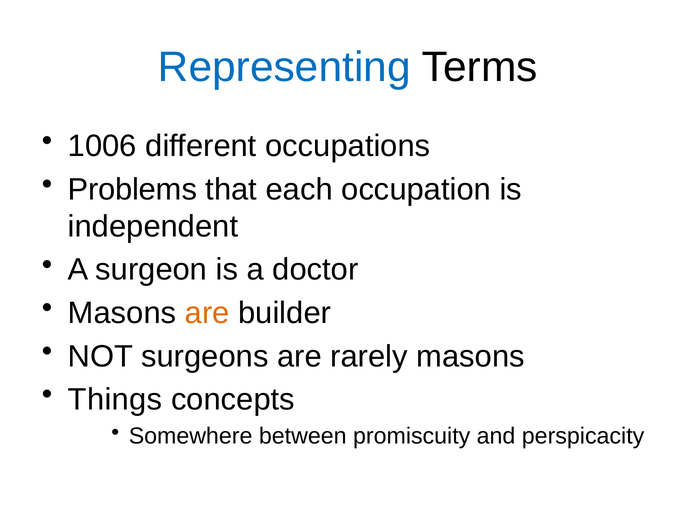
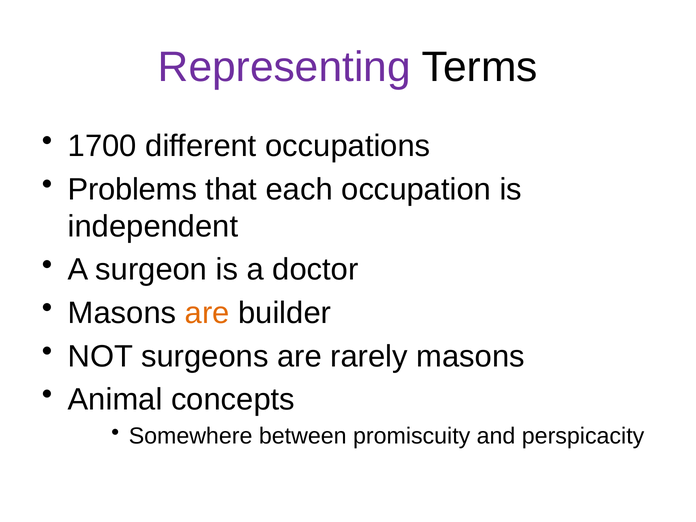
Representing colour: blue -> purple
1006: 1006 -> 1700
Things: Things -> Animal
